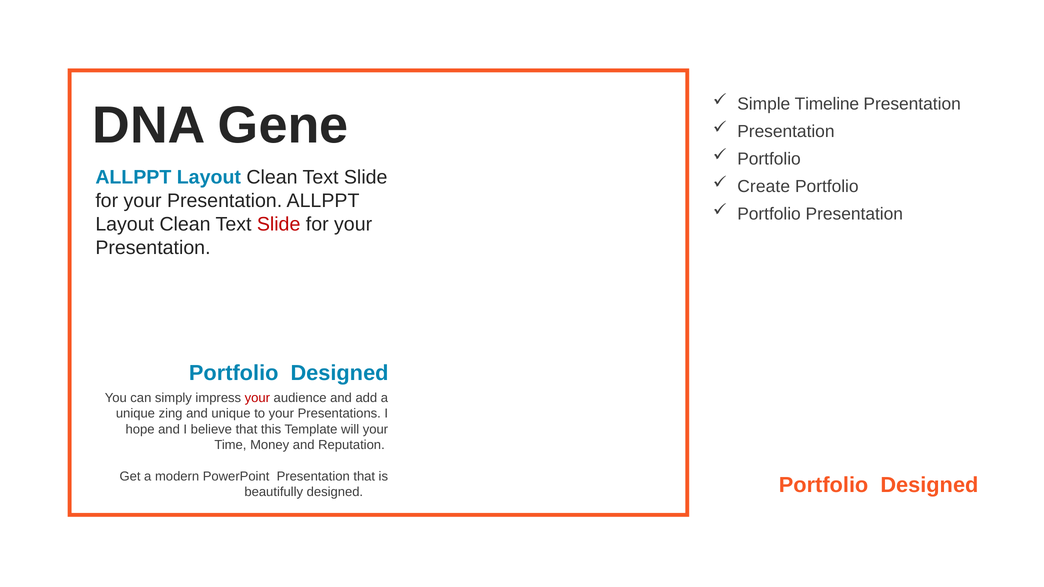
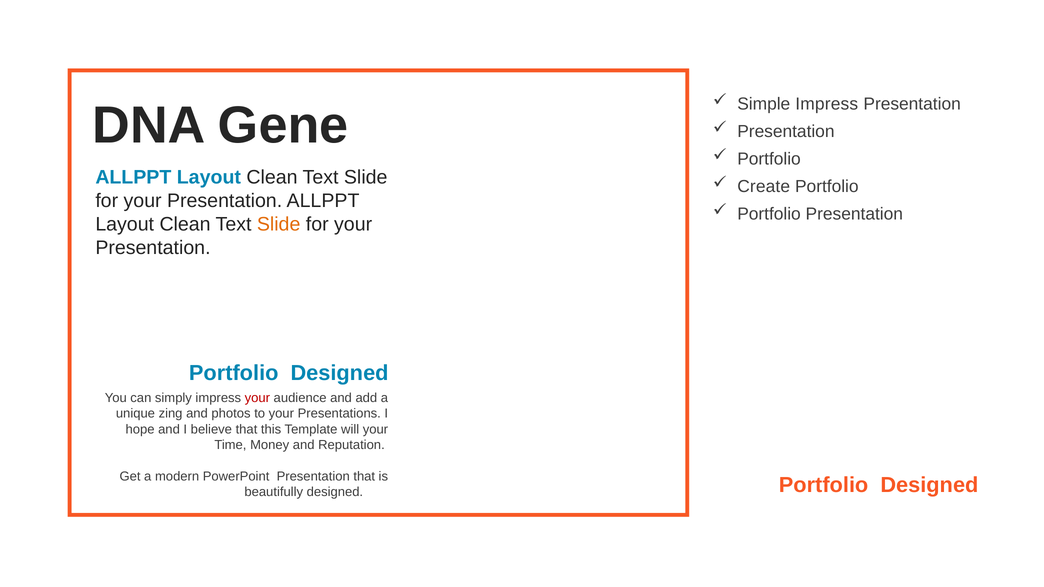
Simple Timeline: Timeline -> Impress
Slide at (279, 225) colour: red -> orange
and unique: unique -> photos
